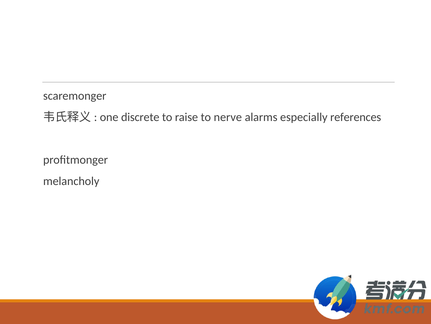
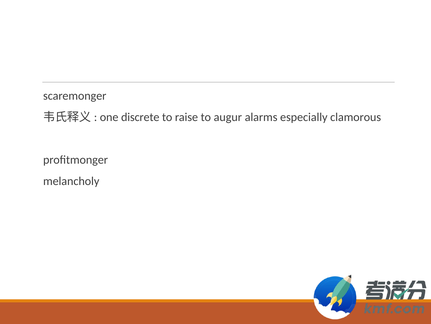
nerve: nerve -> augur
references: references -> clamorous
